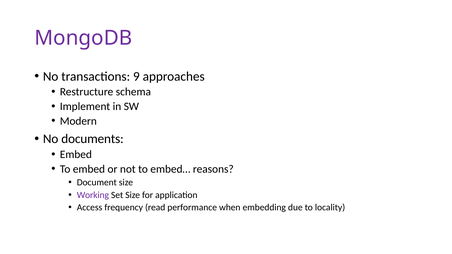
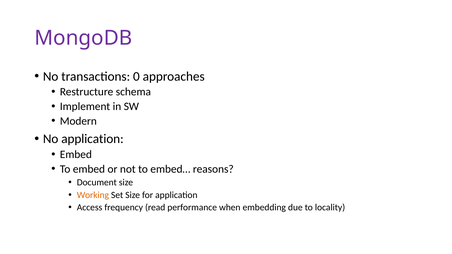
9: 9 -> 0
No documents: documents -> application
Working colour: purple -> orange
